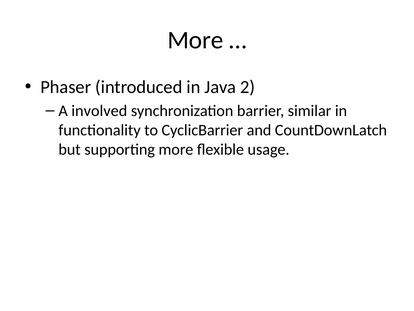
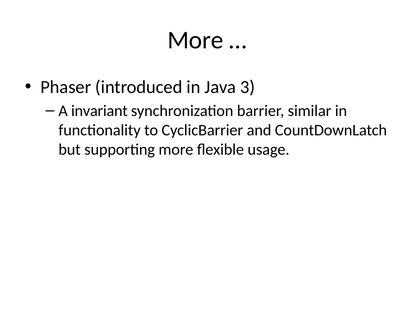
2: 2 -> 3
involved: involved -> invariant
